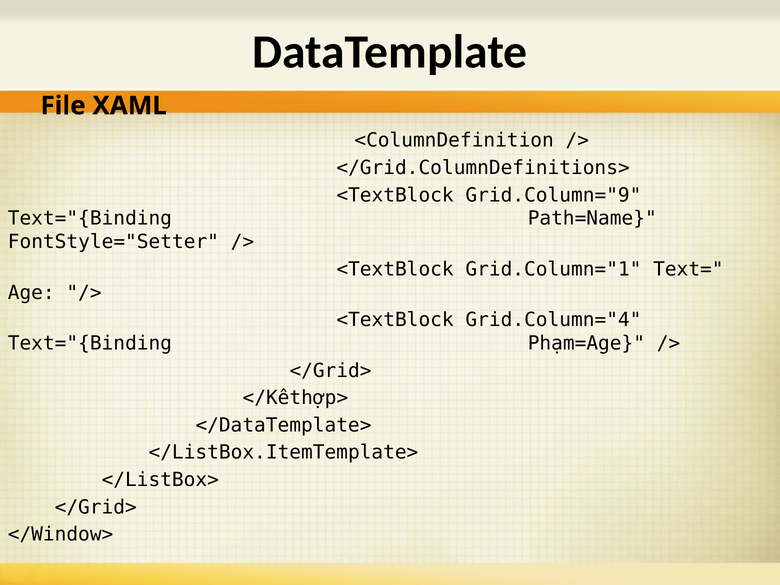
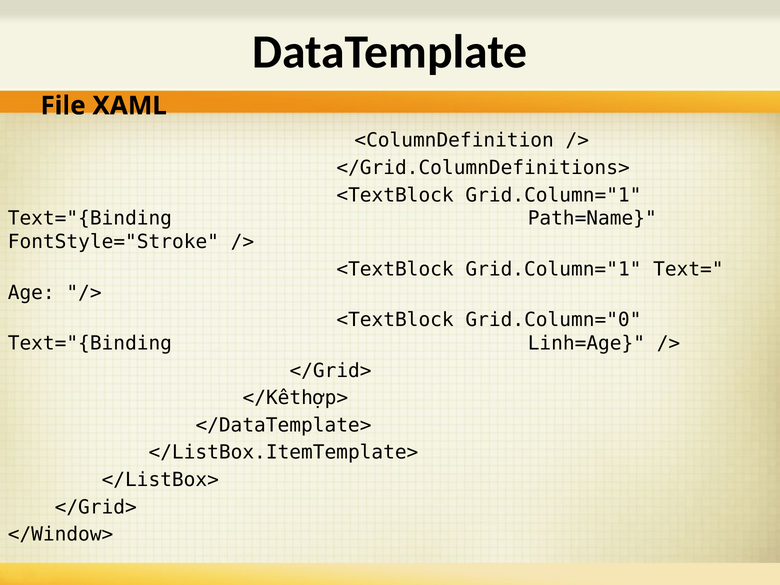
Grid.Column="9 at (553, 195): Grid.Column="9 -> Grid.Column="1
FontStyle="Setter: FontStyle="Setter -> FontStyle="Stroke
Grid.Column="4: Grid.Column="4 -> Grid.Column="0
Phạm=Age: Phạm=Age -> Linh=Age
